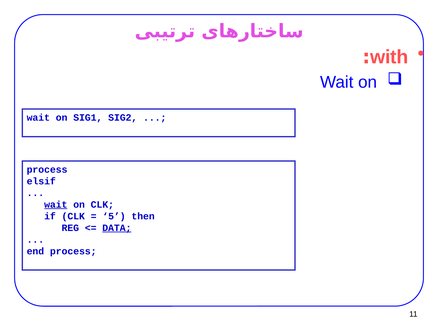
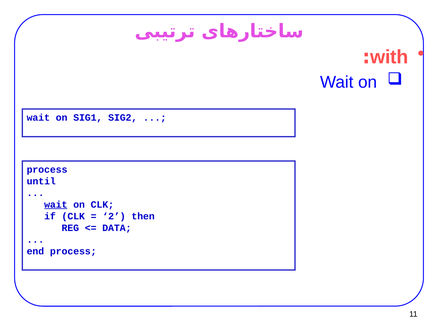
elsif: elsif -> until
5: 5 -> 2
DATA underline: present -> none
